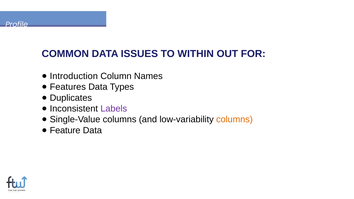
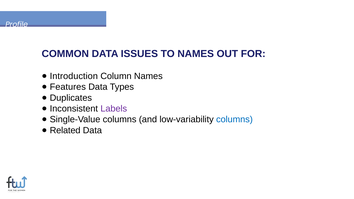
TO WITHIN: WITHIN -> NAMES
columns at (234, 120) colour: orange -> blue
Feature: Feature -> Related
